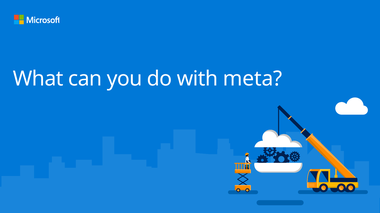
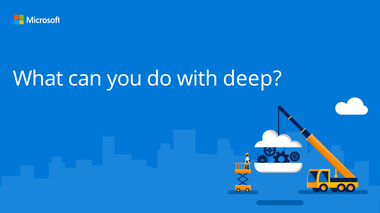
meta: meta -> deep
